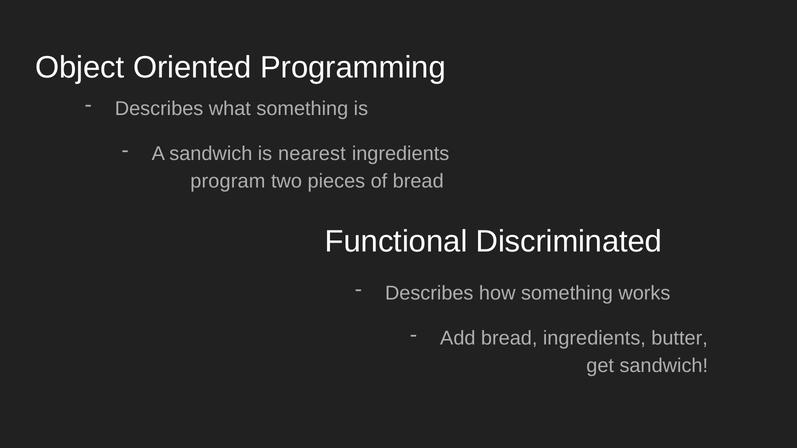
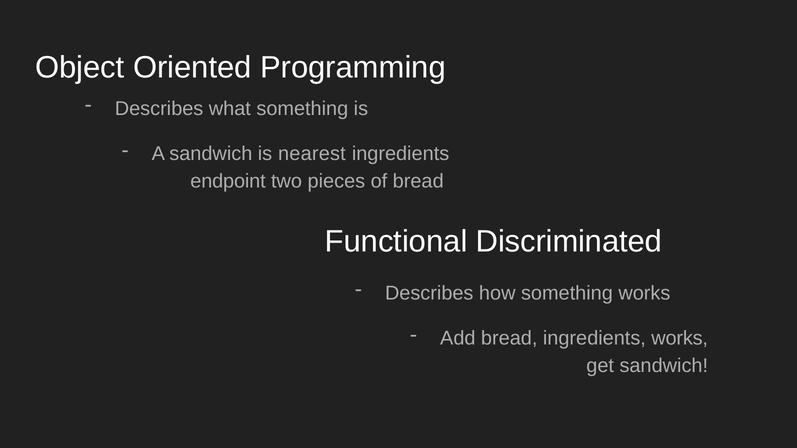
program: program -> endpoint
ingredients butter: butter -> works
